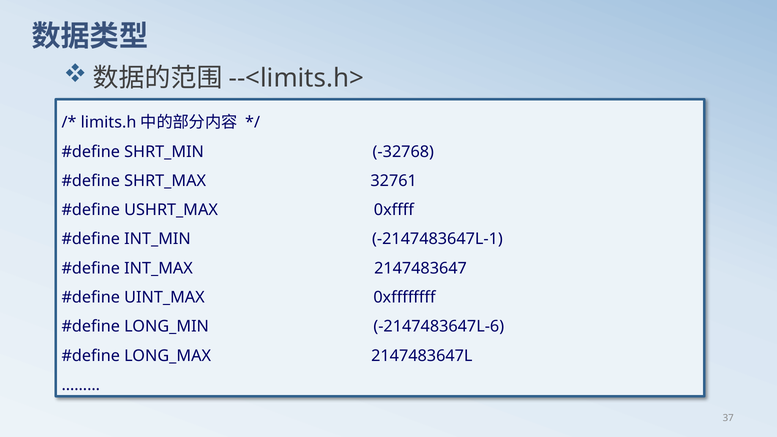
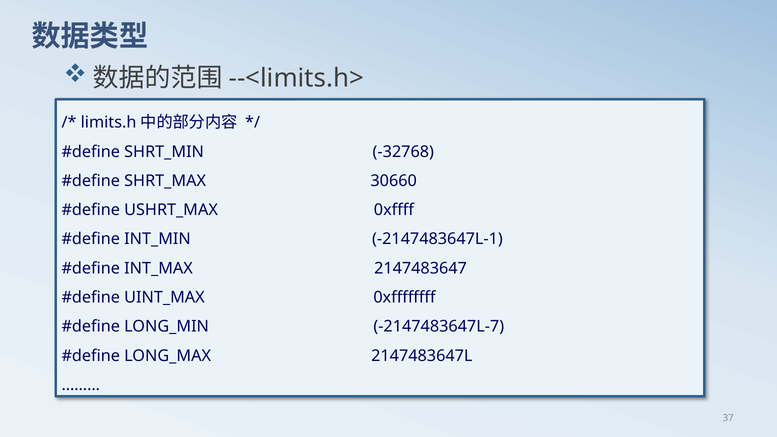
32761: 32761 -> 30660
-2147483647L-6: -2147483647L-6 -> -2147483647L-7
